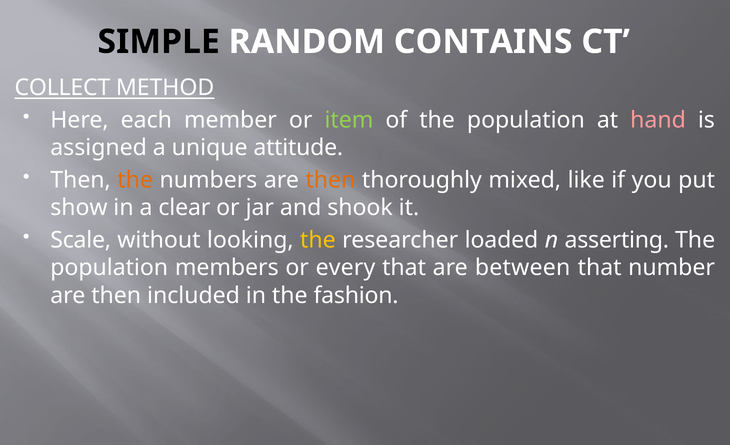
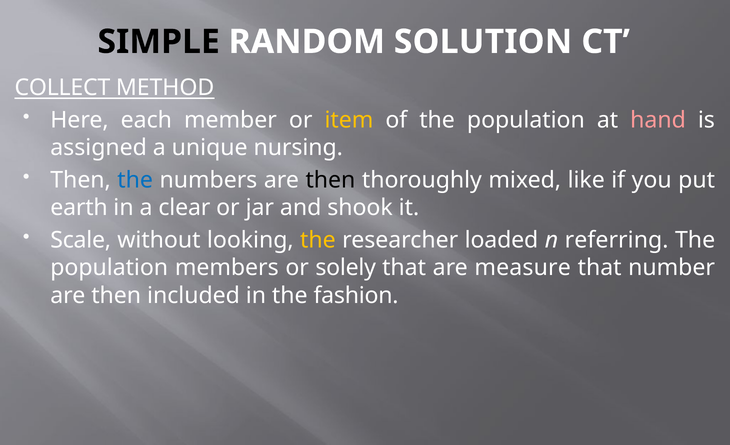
CONTAINS: CONTAINS -> SOLUTION
item colour: light green -> yellow
attitude: attitude -> nursing
the at (135, 180) colour: orange -> blue
then at (330, 180) colour: orange -> black
show: show -> earth
asserting: asserting -> referring
every: every -> solely
between: between -> measure
